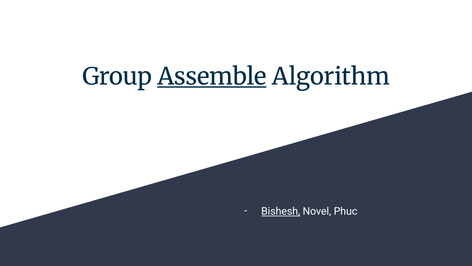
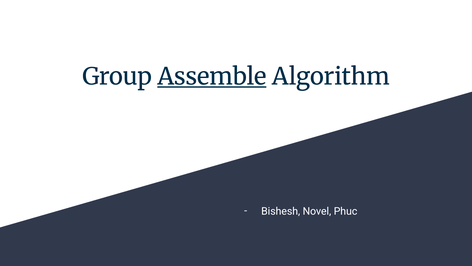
Bishesh underline: present -> none
